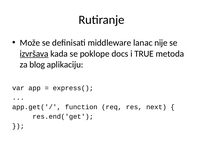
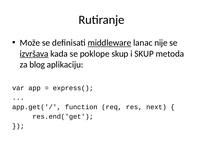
middleware underline: none -> present
poklope docs: docs -> skup
i TRUE: TRUE -> SKUP
